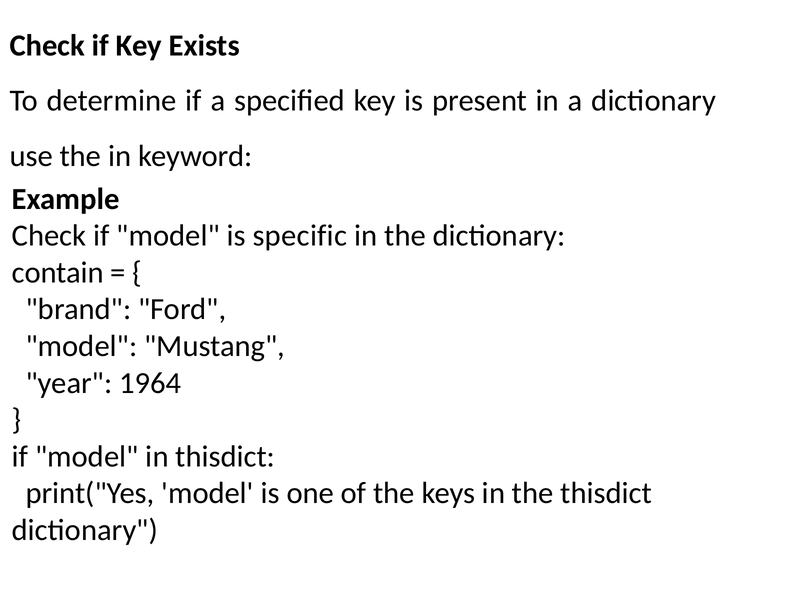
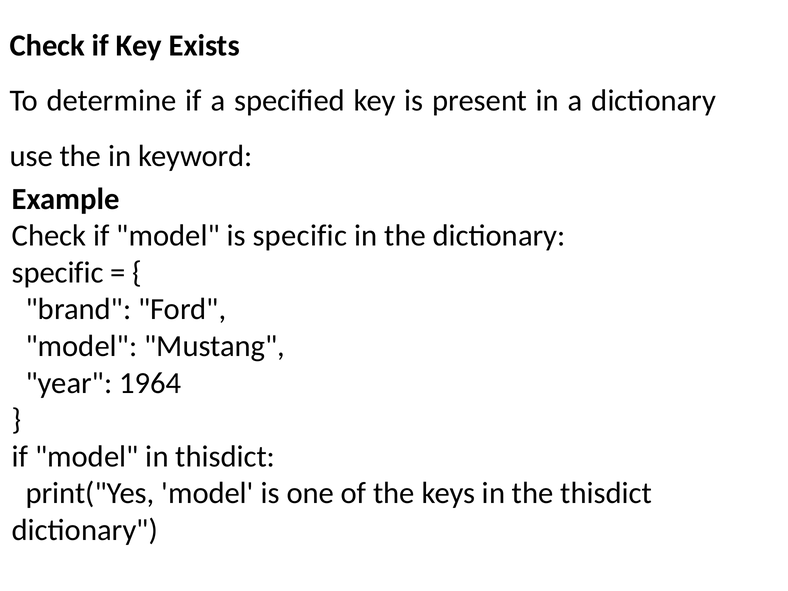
contain at (58, 273): contain -> specific
